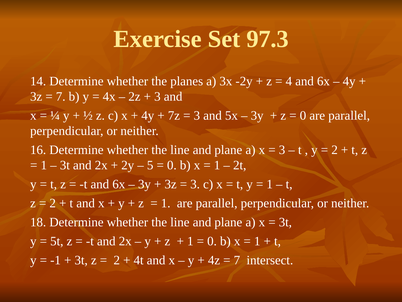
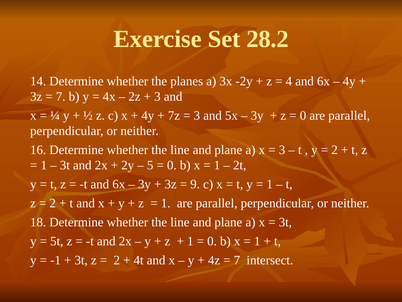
97.3: 97.3 -> 28.2
3 at (195, 184): 3 -> 9
